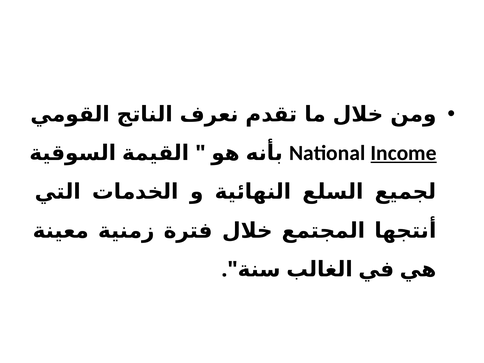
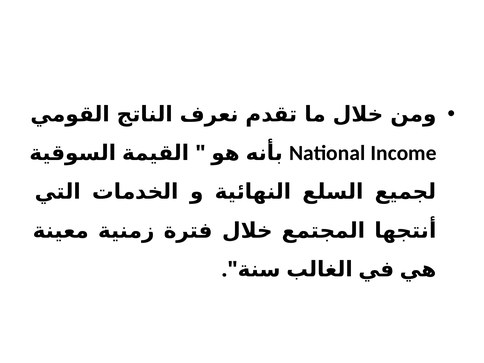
Income underline: present -> none
